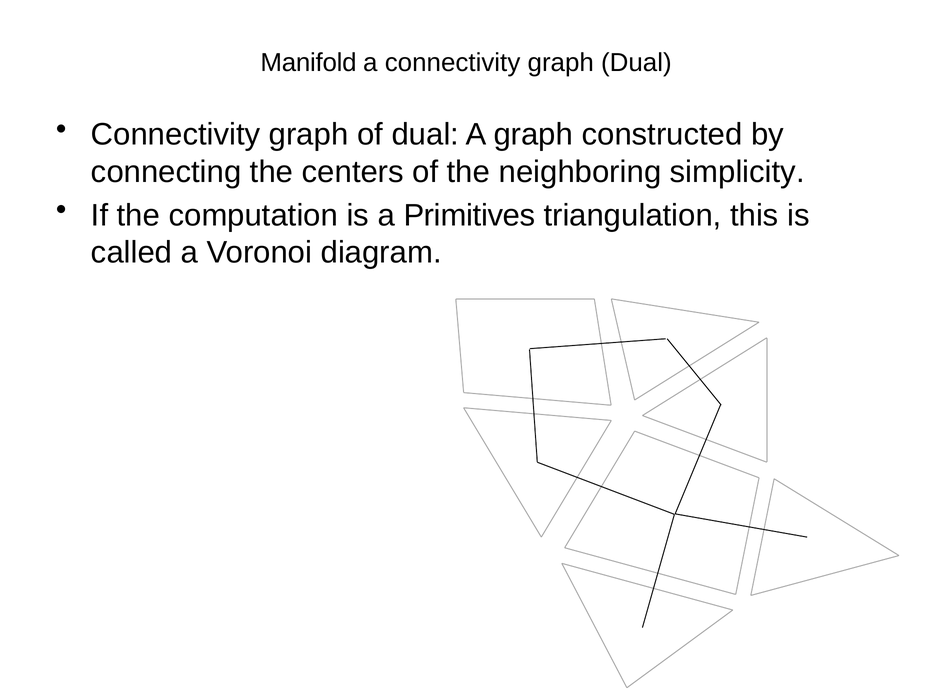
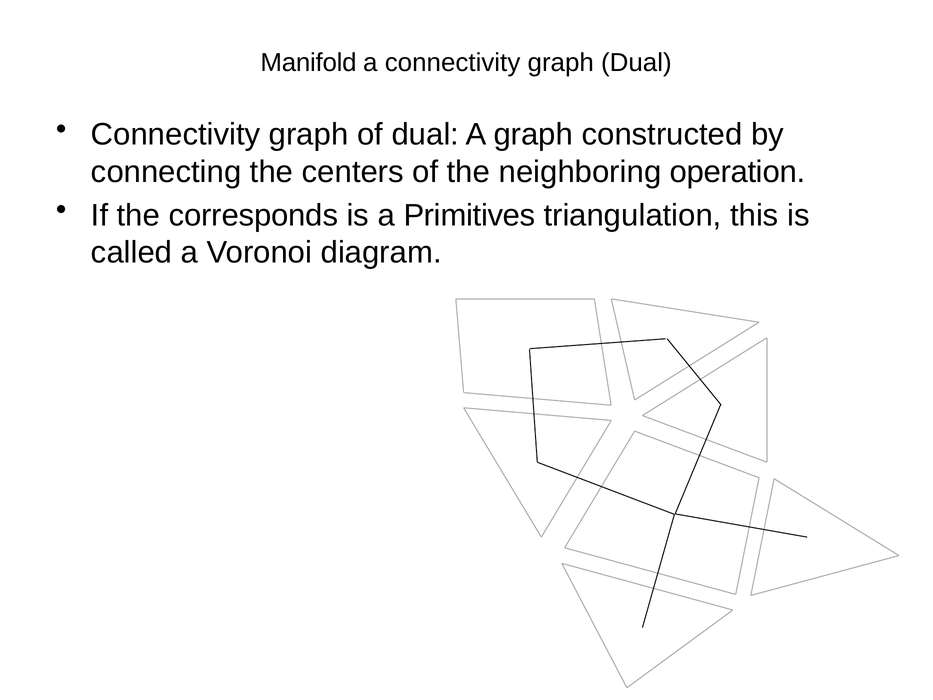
simplicity: simplicity -> operation
computation: computation -> corresponds
